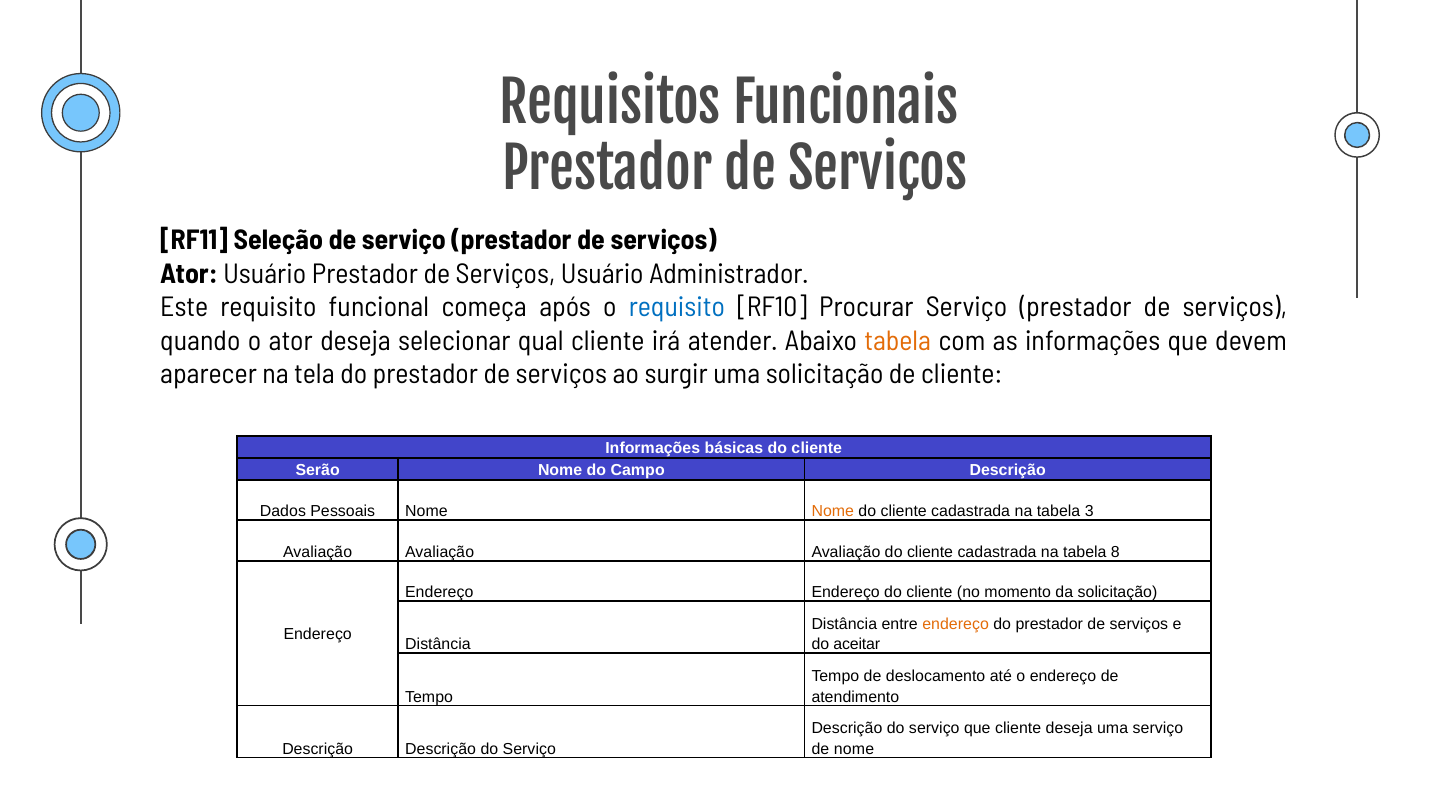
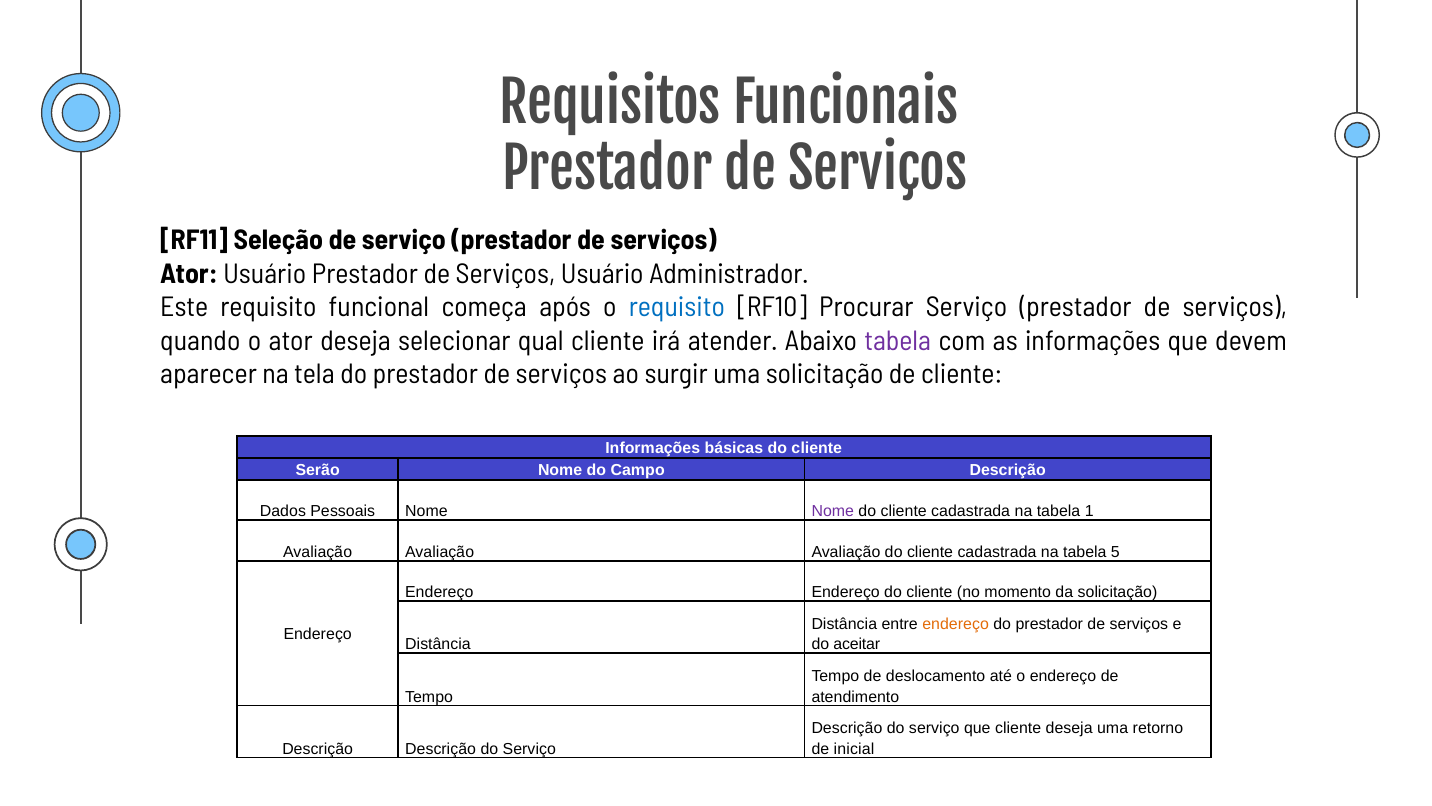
tabela at (898, 341) colour: orange -> purple
Nome at (833, 511) colour: orange -> purple
3: 3 -> 1
8: 8 -> 5
uma serviço: serviço -> retorno
de nome: nome -> inicial
